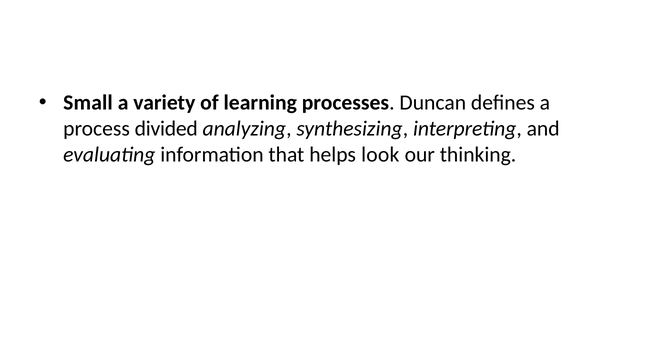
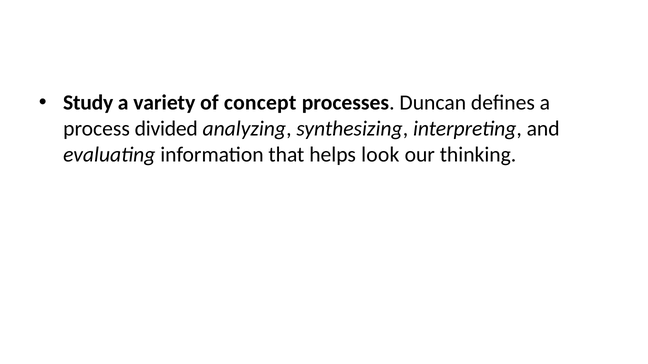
Small: Small -> Study
learning: learning -> concept
